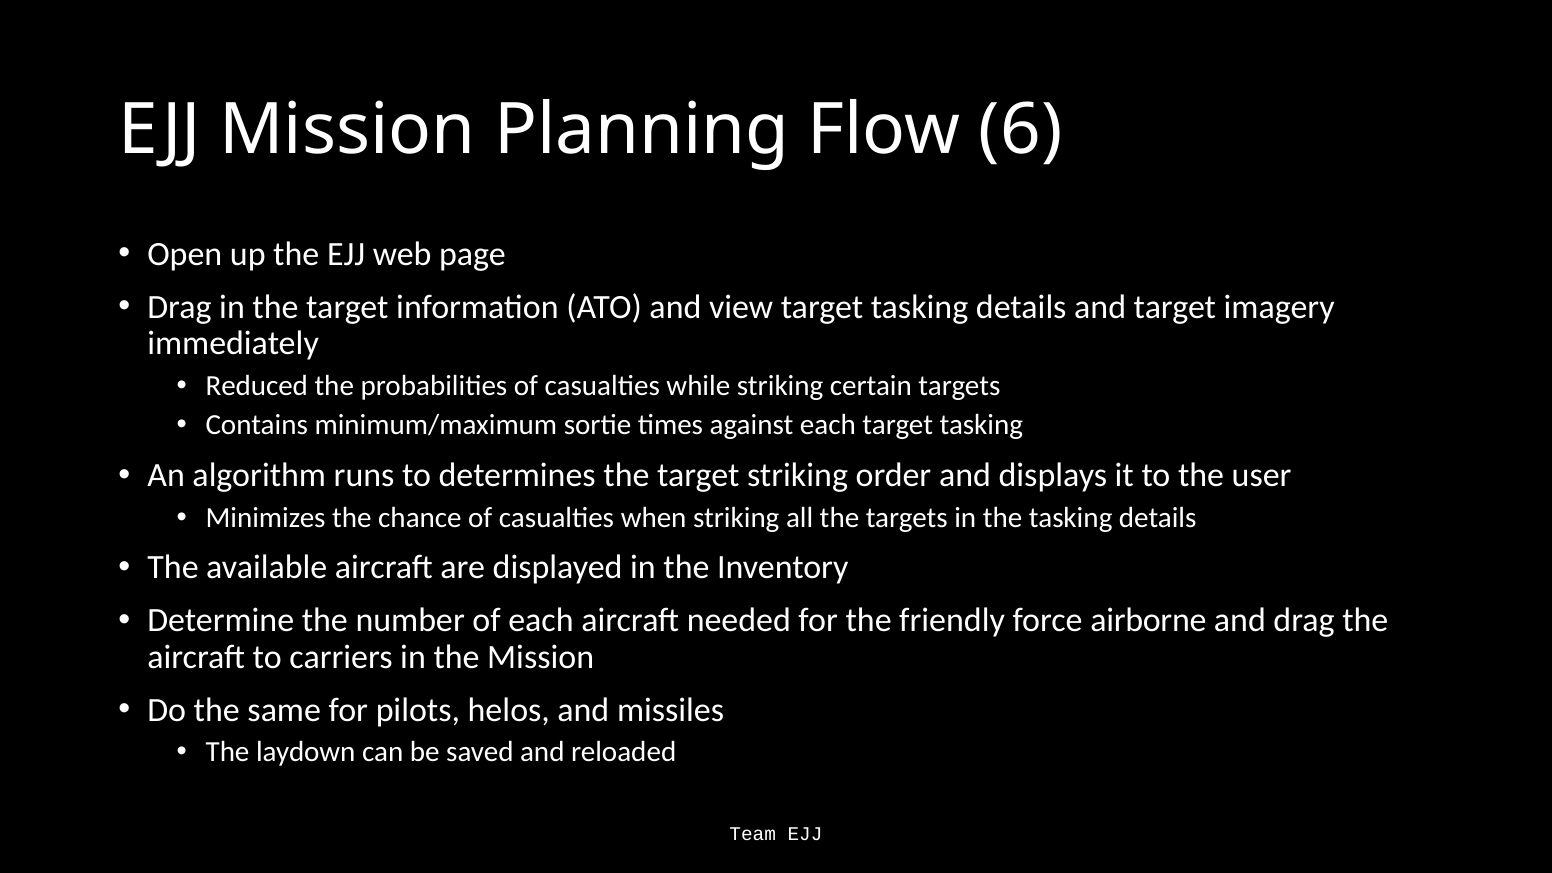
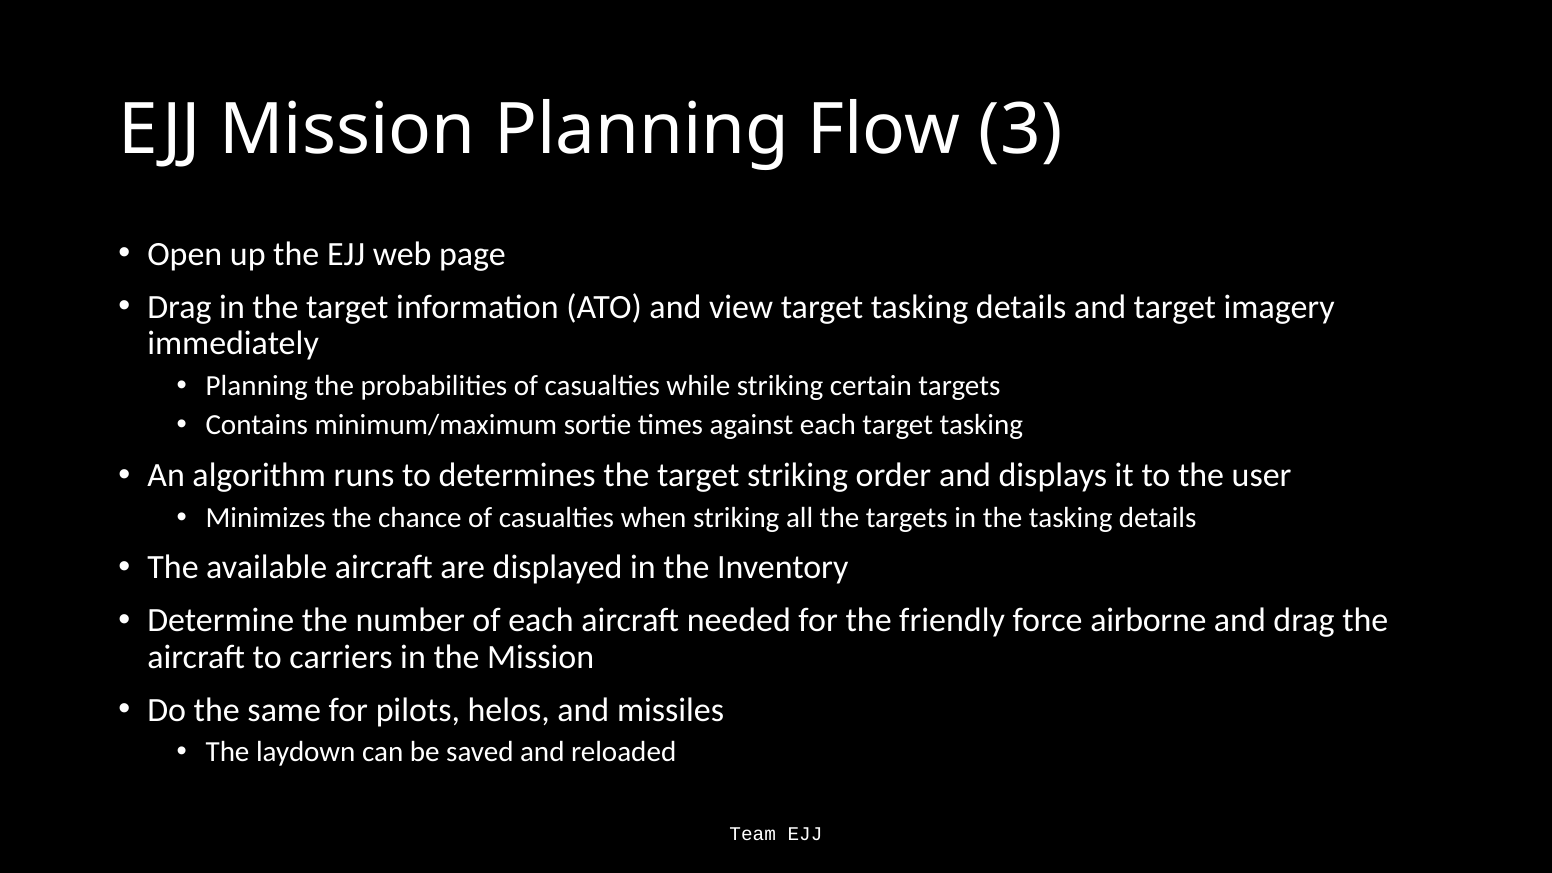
6: 6 -> 3
Reduced at (257, 386): Reduced -> Planning
